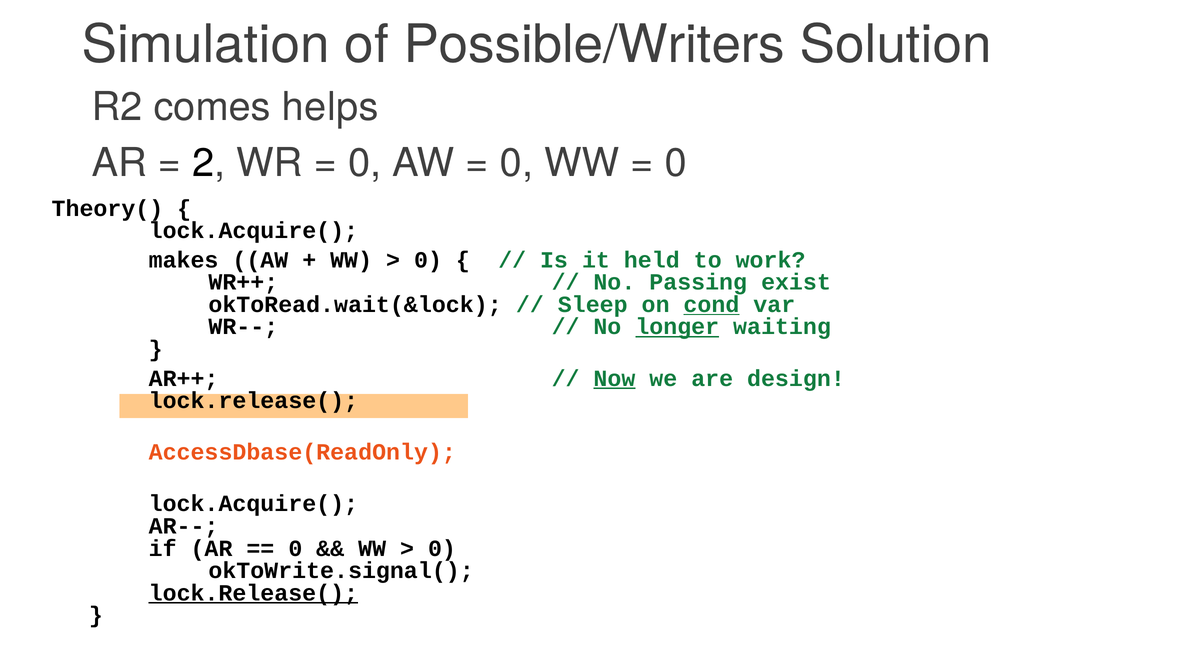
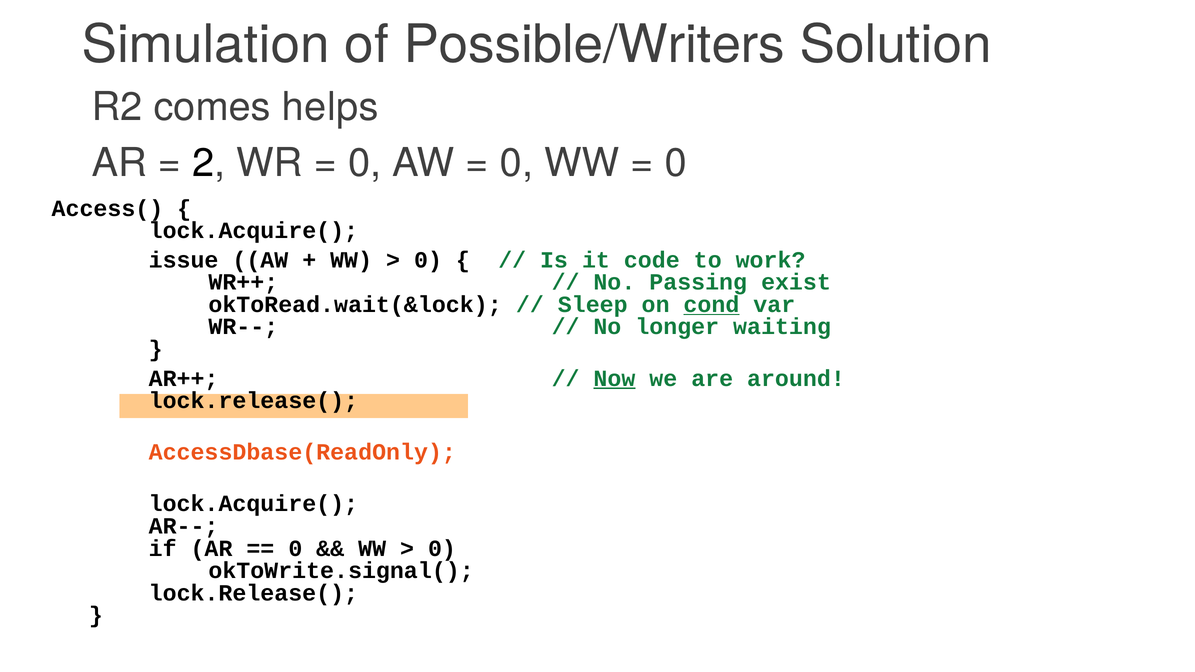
Theory(: Theory( -> Access(
makes: makes -> issue
held: held -> code
longer underline: present -> none
design: design -> around
lock.Release( at (253, 593) underline: present -> none
